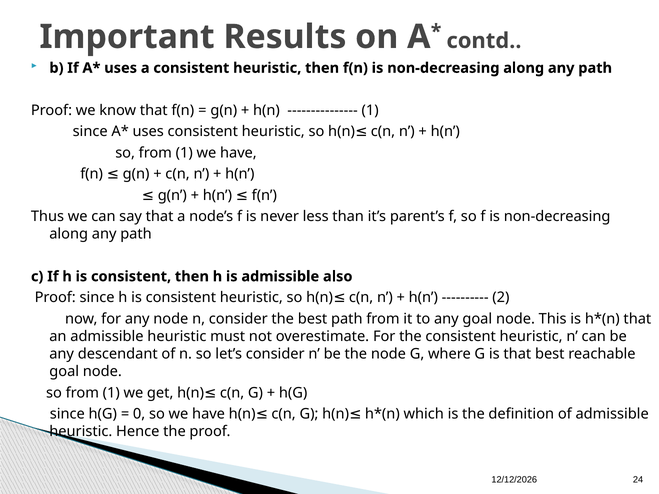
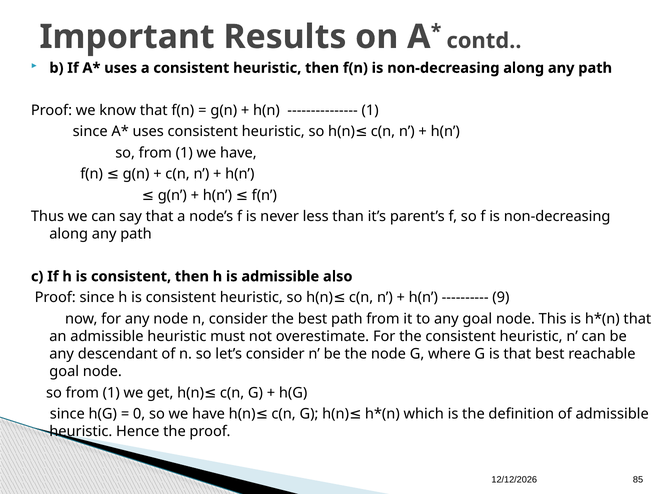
2: 2 -> 9
24: 24 -> 85
